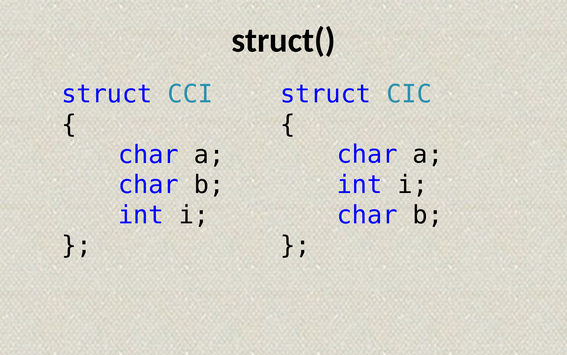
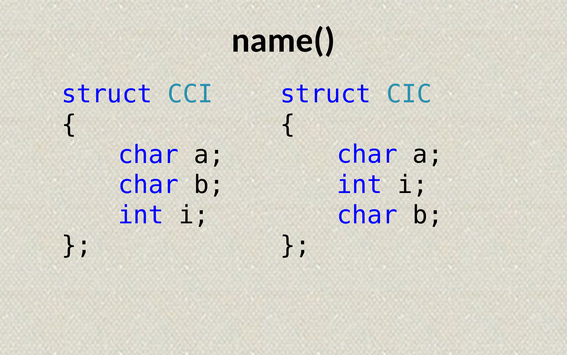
struct(: struct( -> name(
